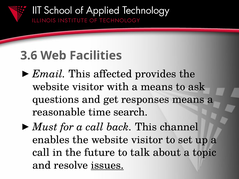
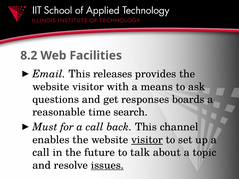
3.6: 3.6 -> 8.2
affected: affected -> releases
responses means: means -> boards
visitor at (147, 140) underline: none -> present
